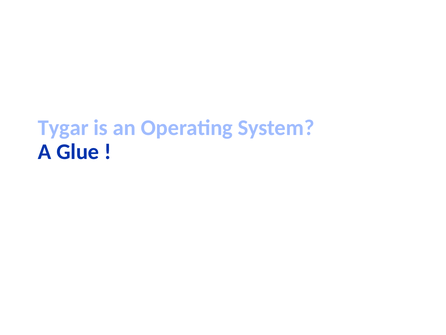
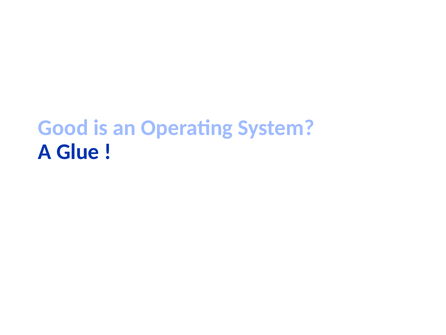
Tygar: Tygar -> Good
